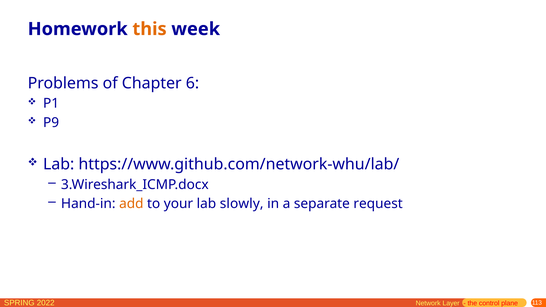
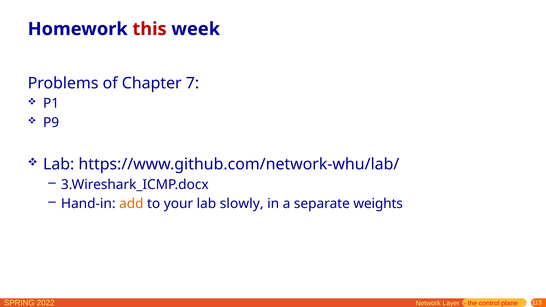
this colour: orange -> red
6: 6 -> 7
request: request -> weights
